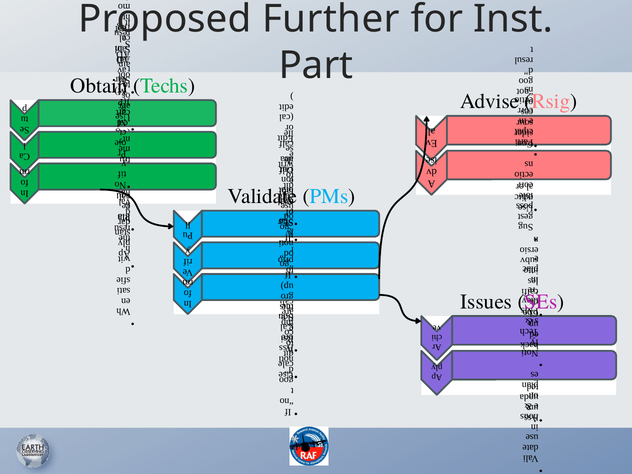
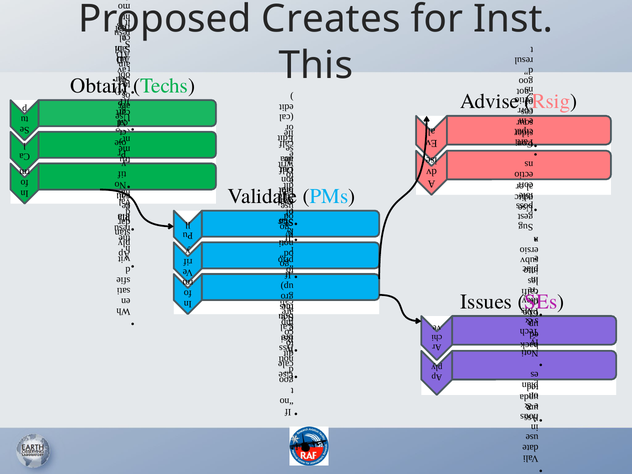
Further: Further -> Creates
Part: Part -> This
